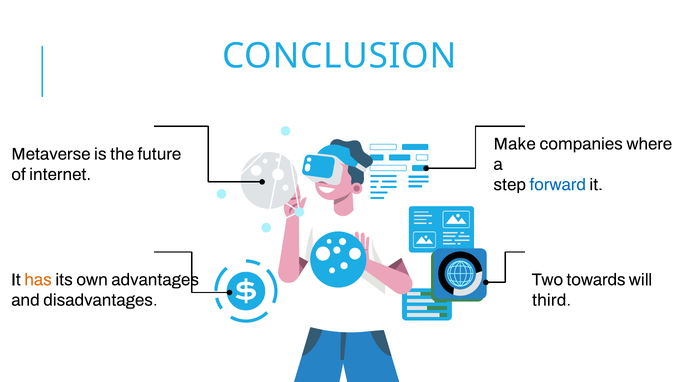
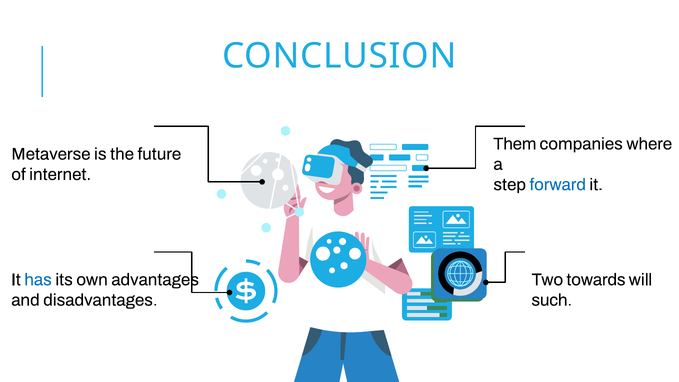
Make: Make -> Them
has colour: orange -> blue
third: third -> such
